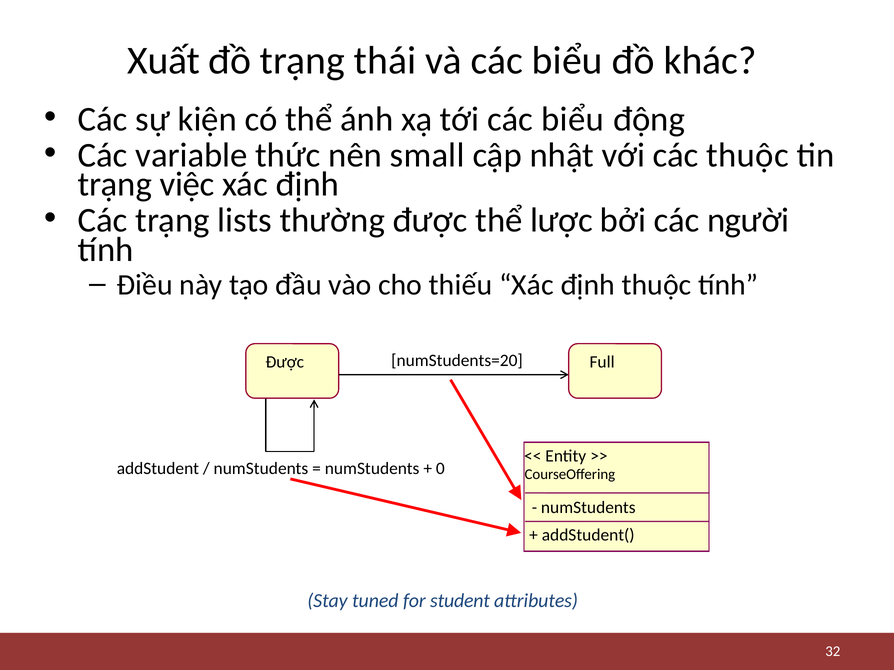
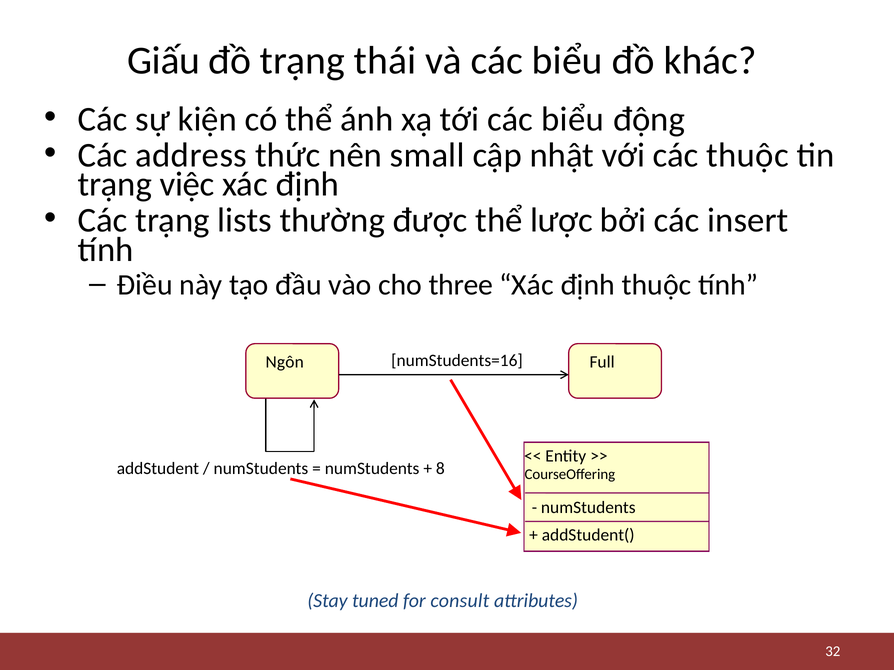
Xuất: Xuất -> Giấu
variable: variable -> address
người: người -> insert
thiếu: thiếu -> three
numStudents=20: numStudents=20 -> numStudents=16
Được at (285, 362): Được -> Ngôn
0: 0 -> 8
student: student -> consult
